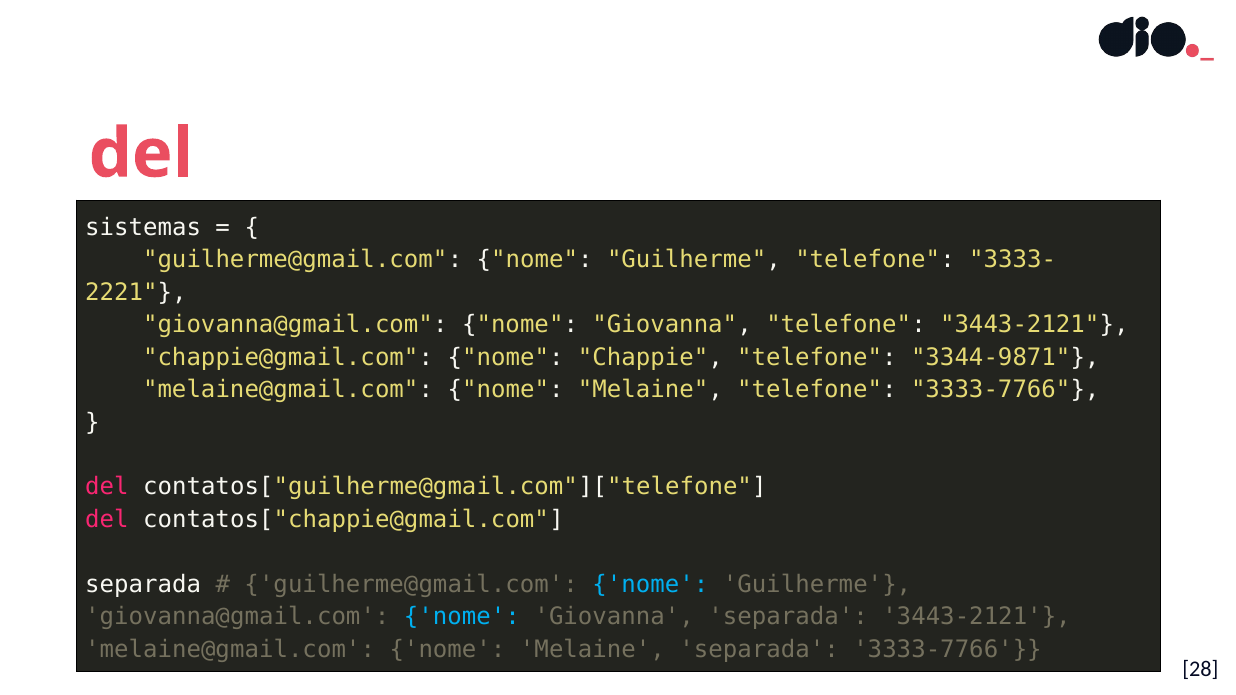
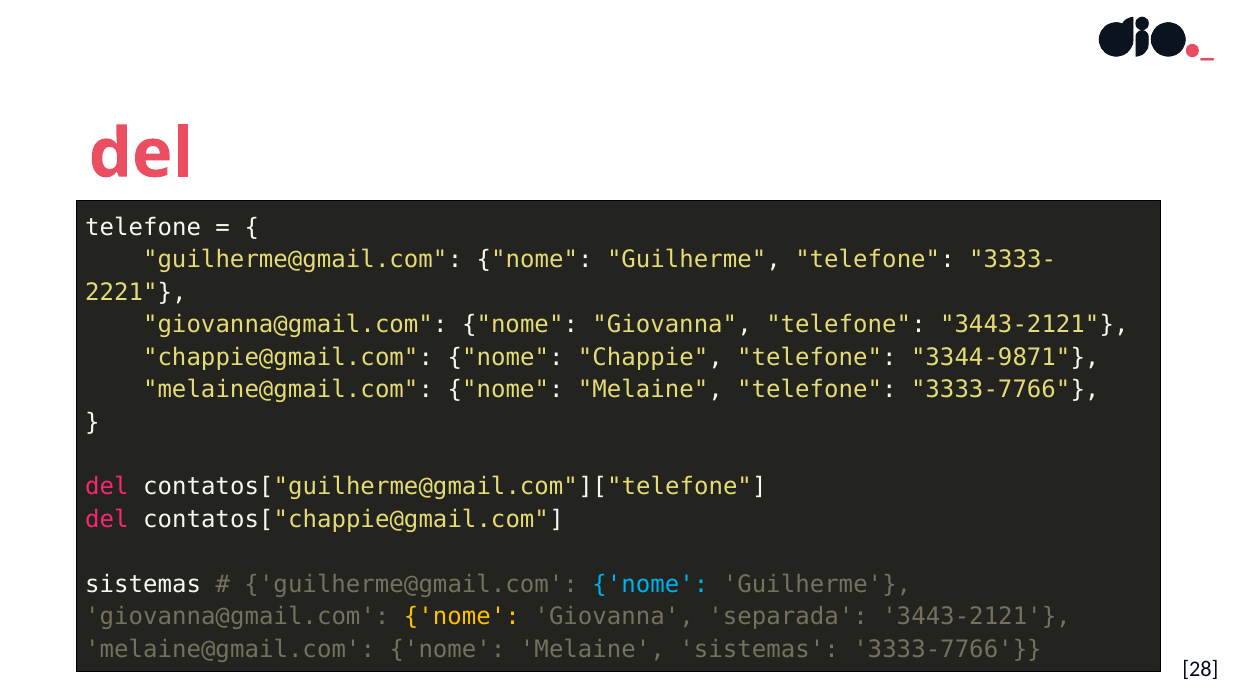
sistemas at (143, 228): sistemas -> telefone
separada at (143, 585): separada -> sistemas
nome at (462, 617) colour: light blue -> yellow
Melaine separada: separada -> sistemas
